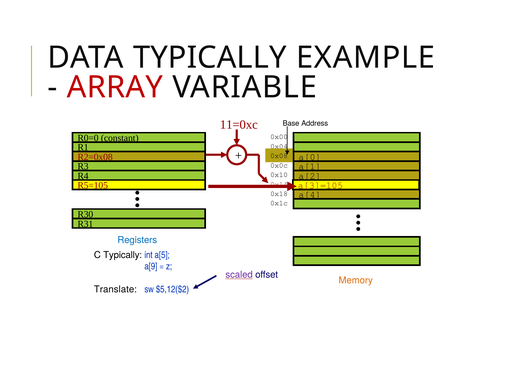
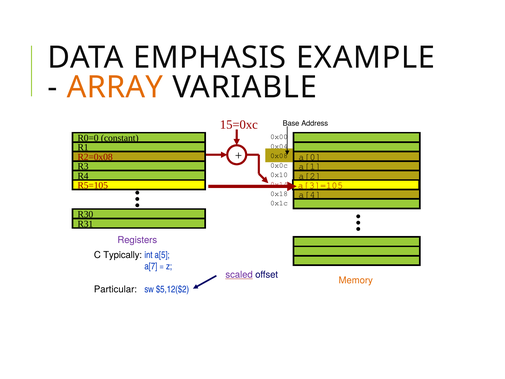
DATA TYPICALLY: TYPICALLY -> EMPHASIS
ARRAY colour: red -> orange
11=0xc: 11=0xc -> 15=0xc
Registers colour: blue -> purple
a[9: a[9 -> a[7
Translate: Translate -> Particular
